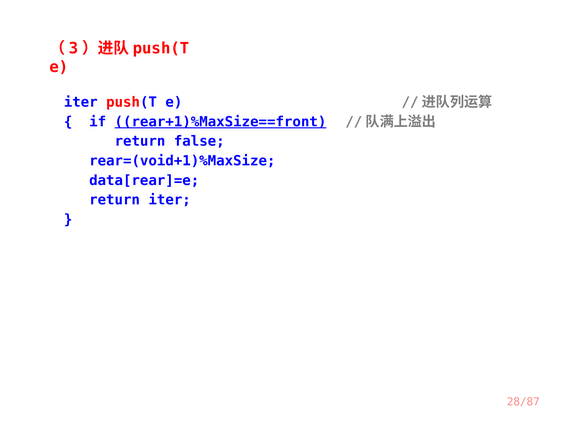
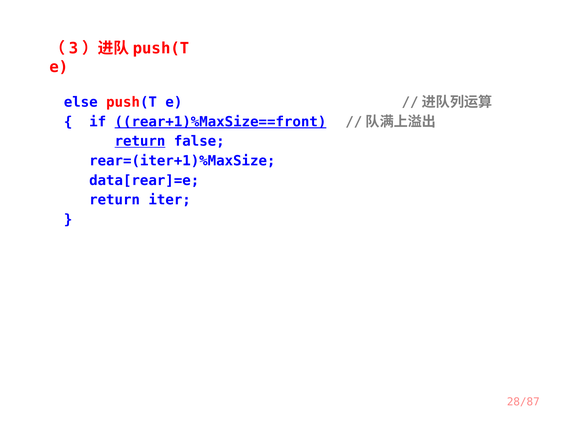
iter at (81, 102): iter -> else
return at (140, 141) underline: none -> present
rear=(void+1)%MaxSize: rear=(void+1)%MaxSize -> rear=(iter+1)%MaxSize
